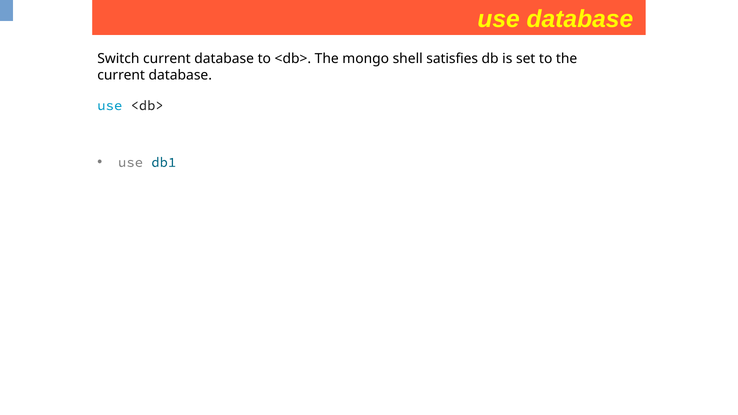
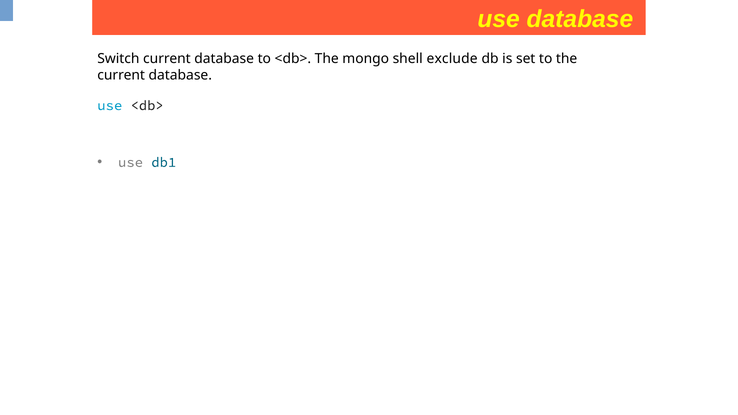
satisfies: satisfies -> exclude
